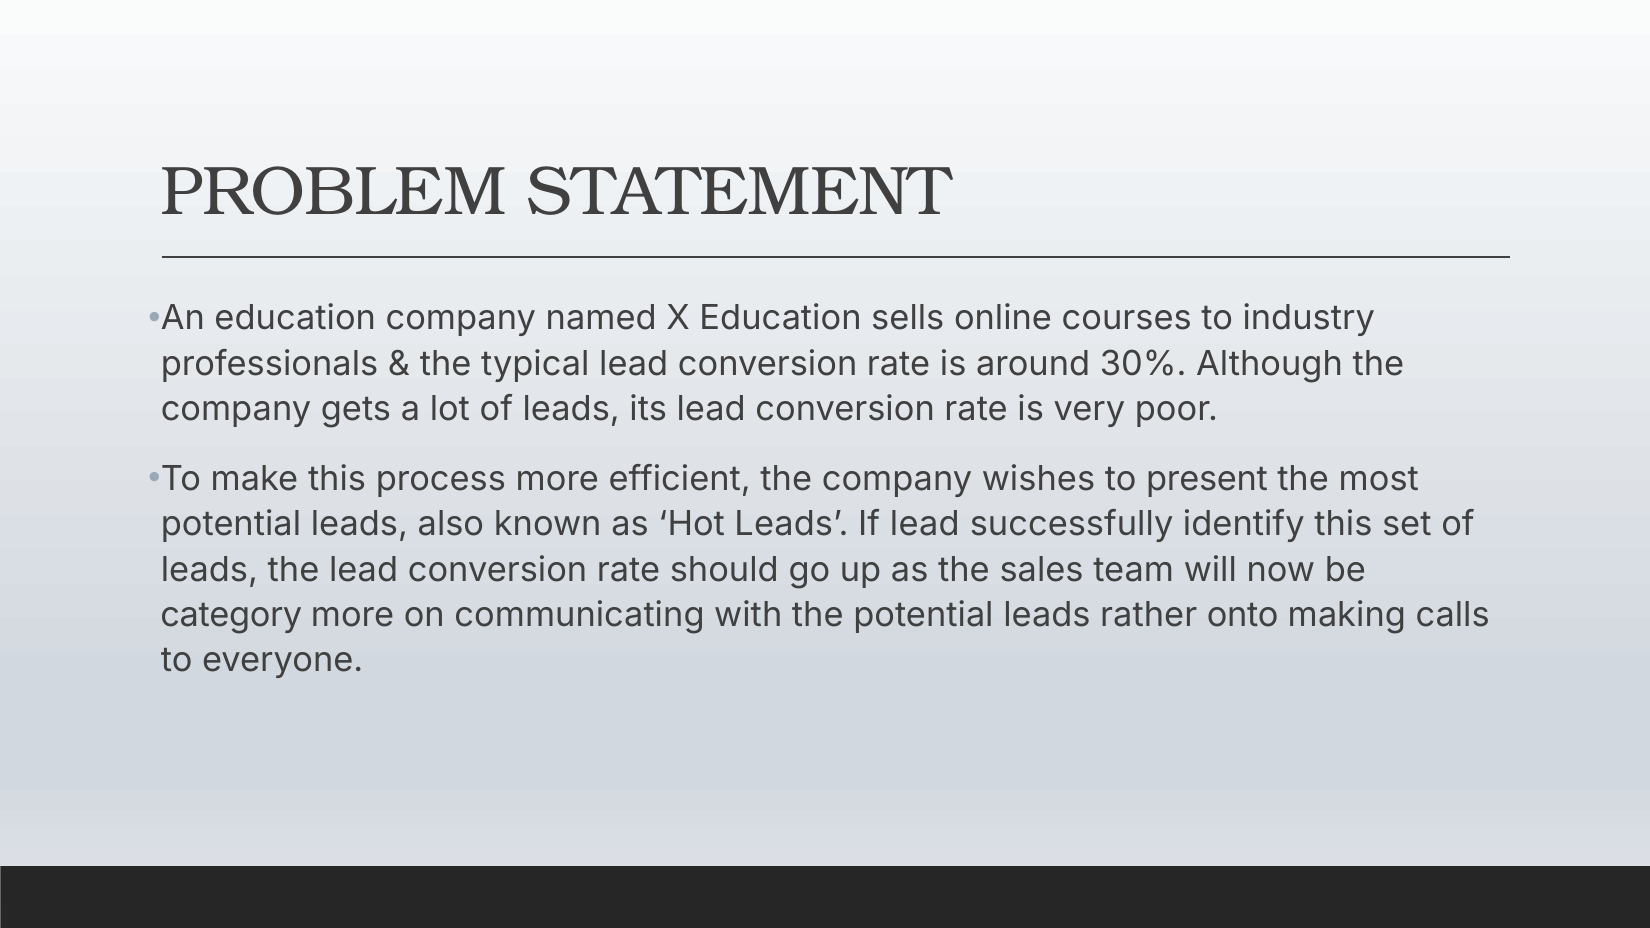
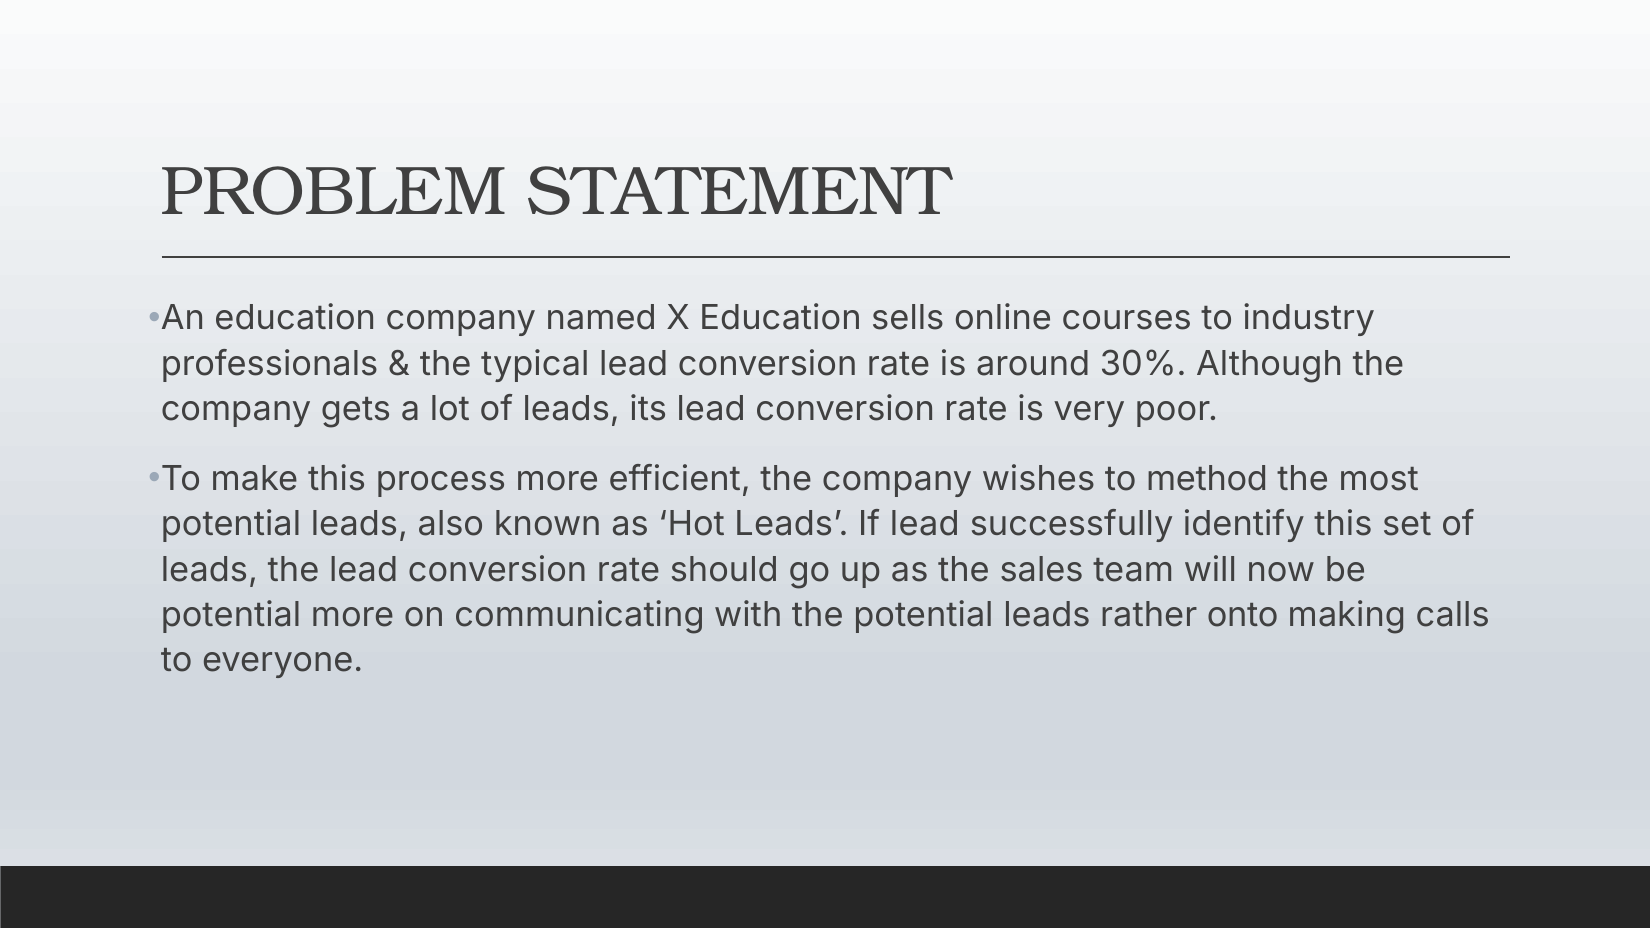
present: present -> method
category at (231, 615): category -> potential
